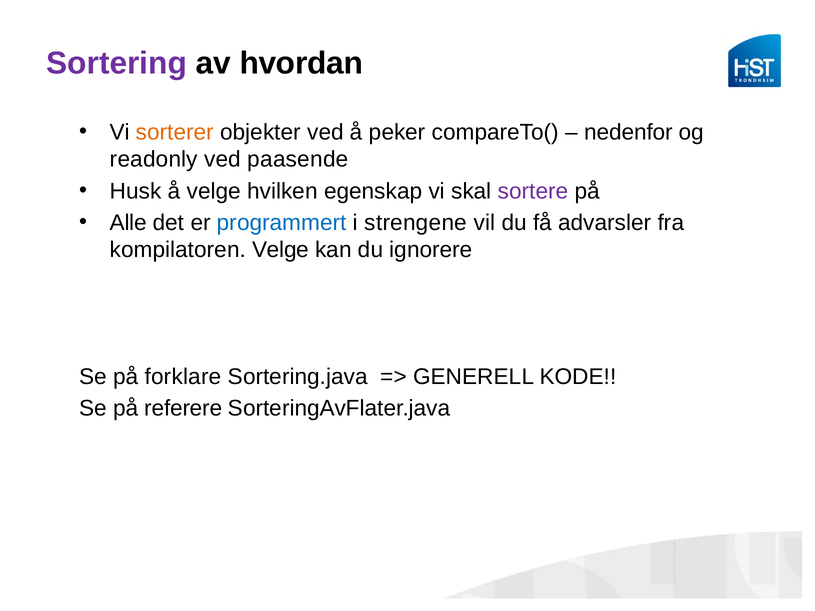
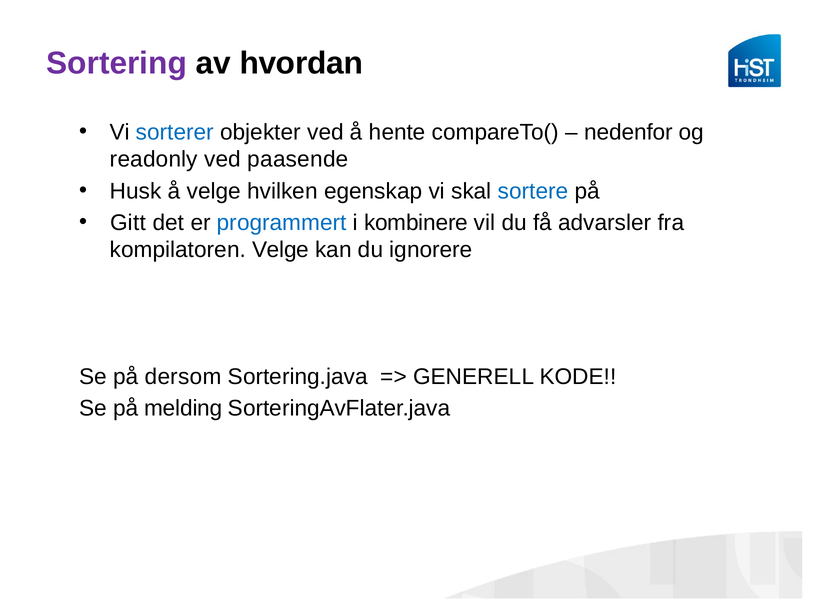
sorterer colour: orange -> blue
peker: peker -> hente
sortere colour: purple -> blue
Alle: Alle -> Gitt
strengene: strengene -> kombinere
forklare: forklare -> dersom
referere: referere -> melding
